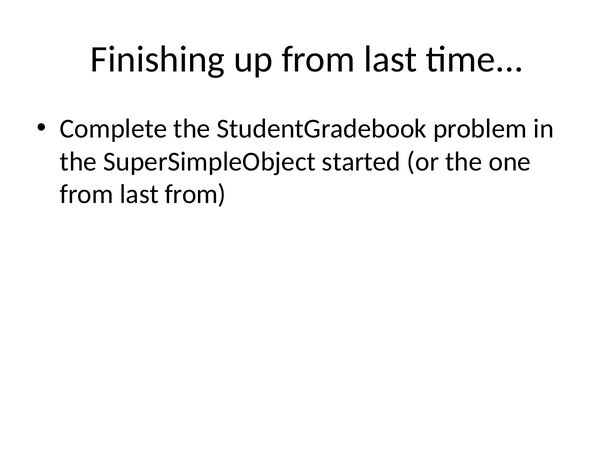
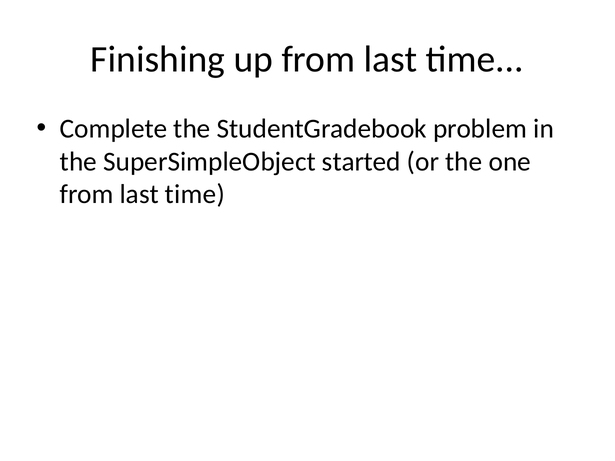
from at (195, 195): from -> time
